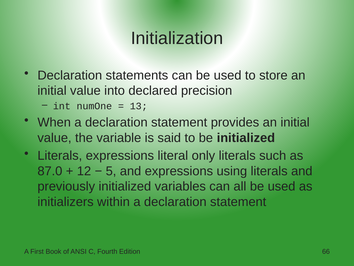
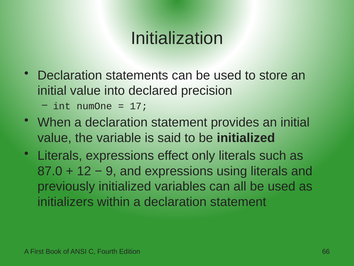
13: 13 -> 17
literal: literal -> effect
5: 5 -> 9
